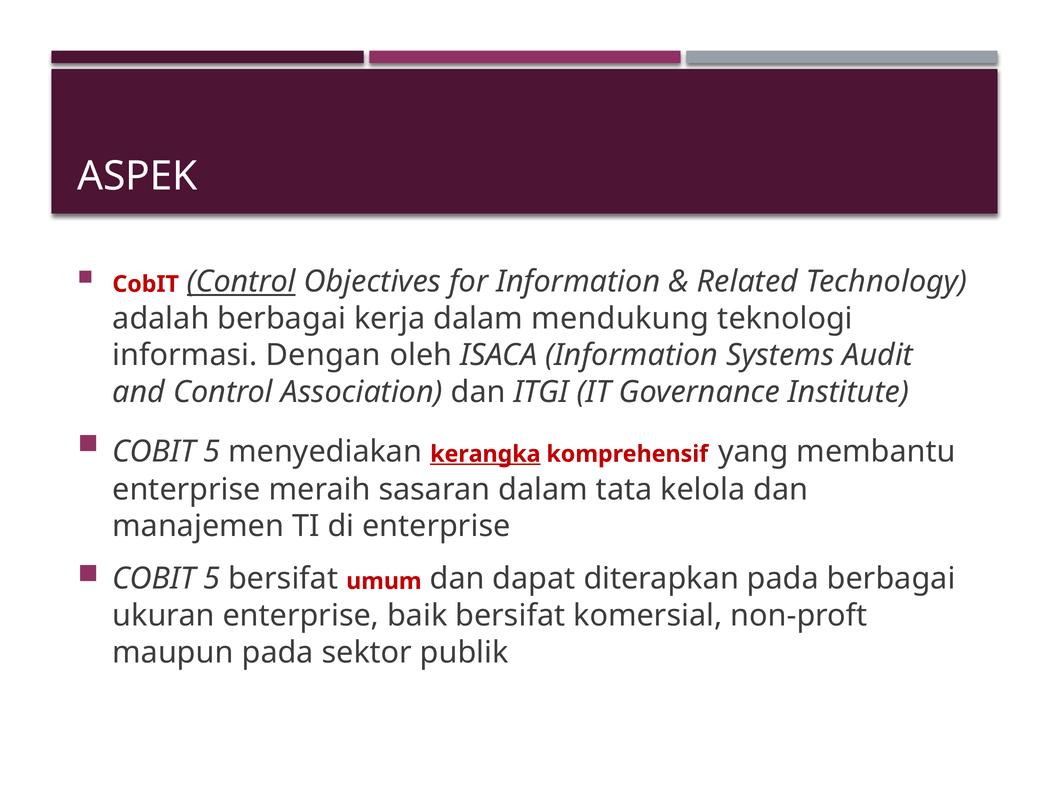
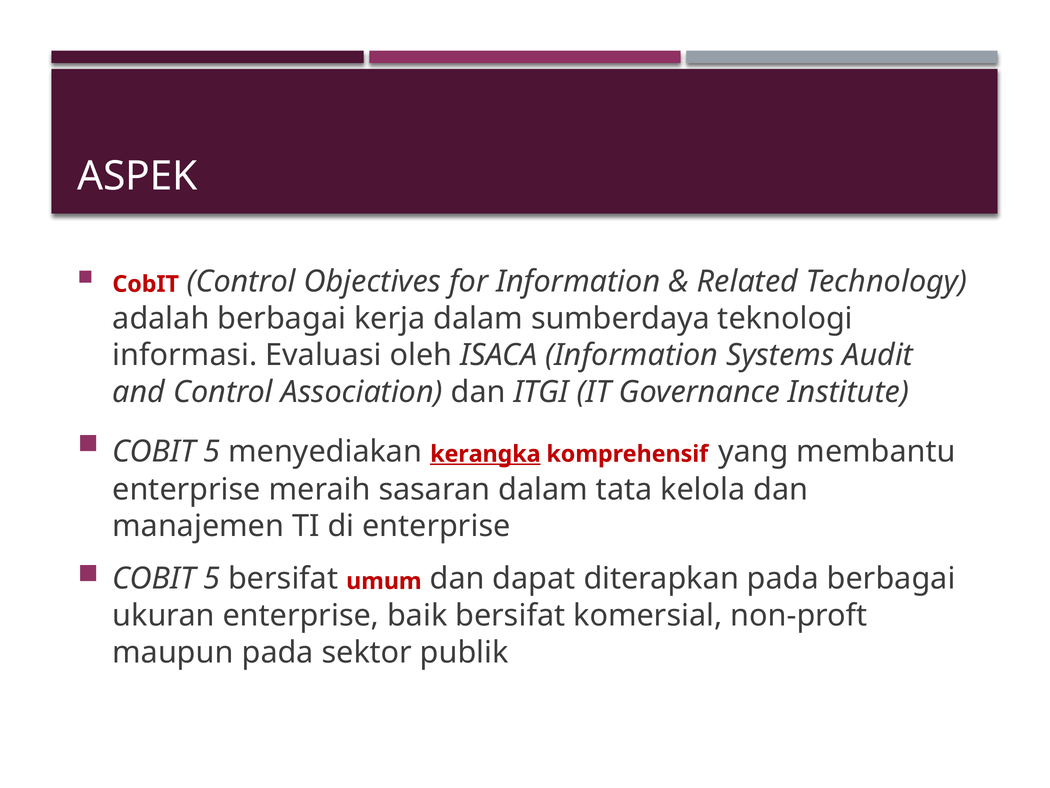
Control at (241, 282) underline: present -> none
mendukung: mendukung -> sumberdaya
Dengan: Dengan -> Evaluasi
